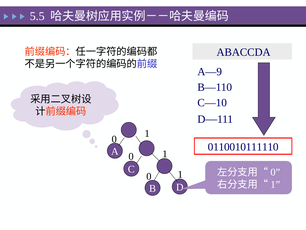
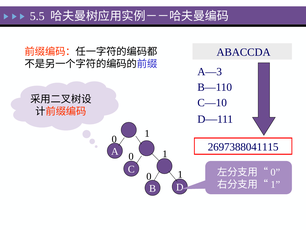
A—9: A—9 -> A—3
0110010111110: 0110010111110 -> 2697388041115
